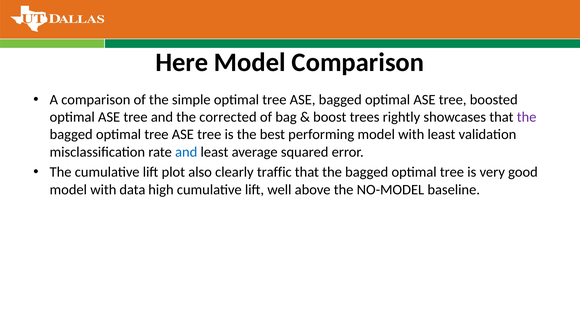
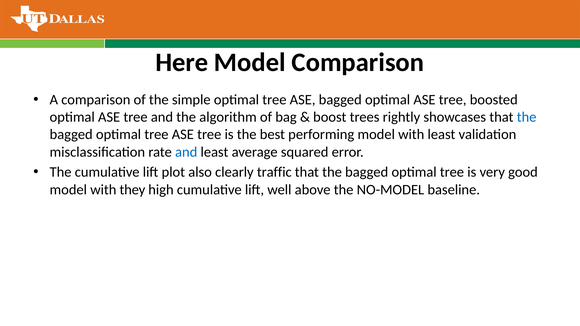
corrected: corrected -> algorithm
the at (527, 117) colour: purple -> blue
data: data -> they
